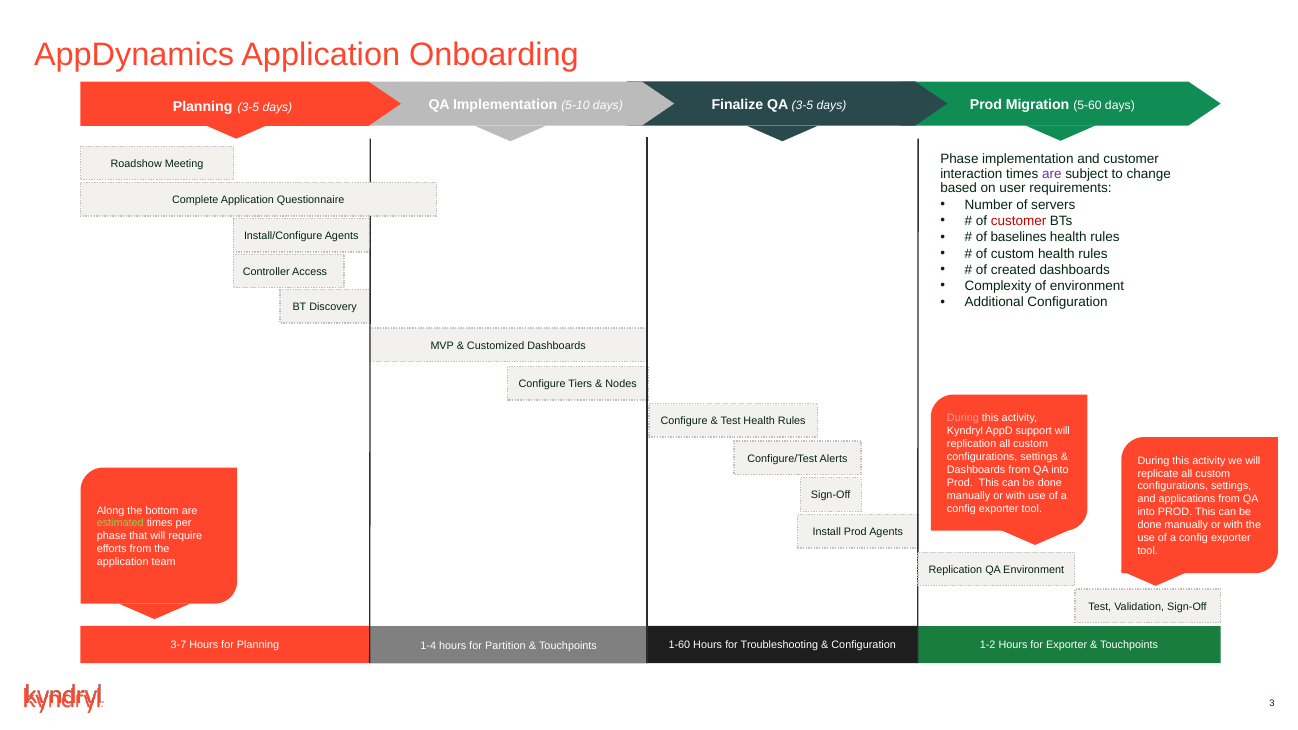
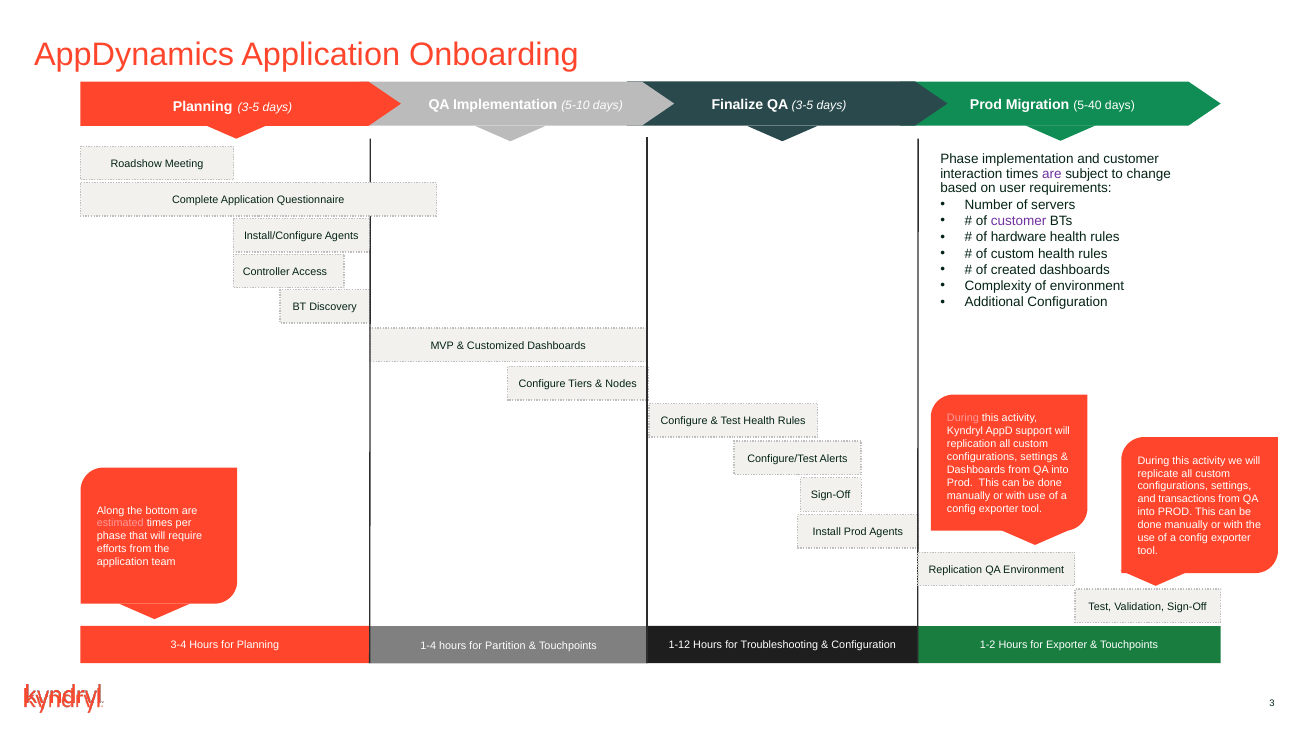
5-60: 5-60 -> 5-40
customer at (1019, 221) colour: red -> purple
baselines: baselines -> hardware
applications: applications -> transactions
estimated colour: light green -> pink
3-7: 3-7 -> 3-4
1-60: 1-60 -> 1-12
